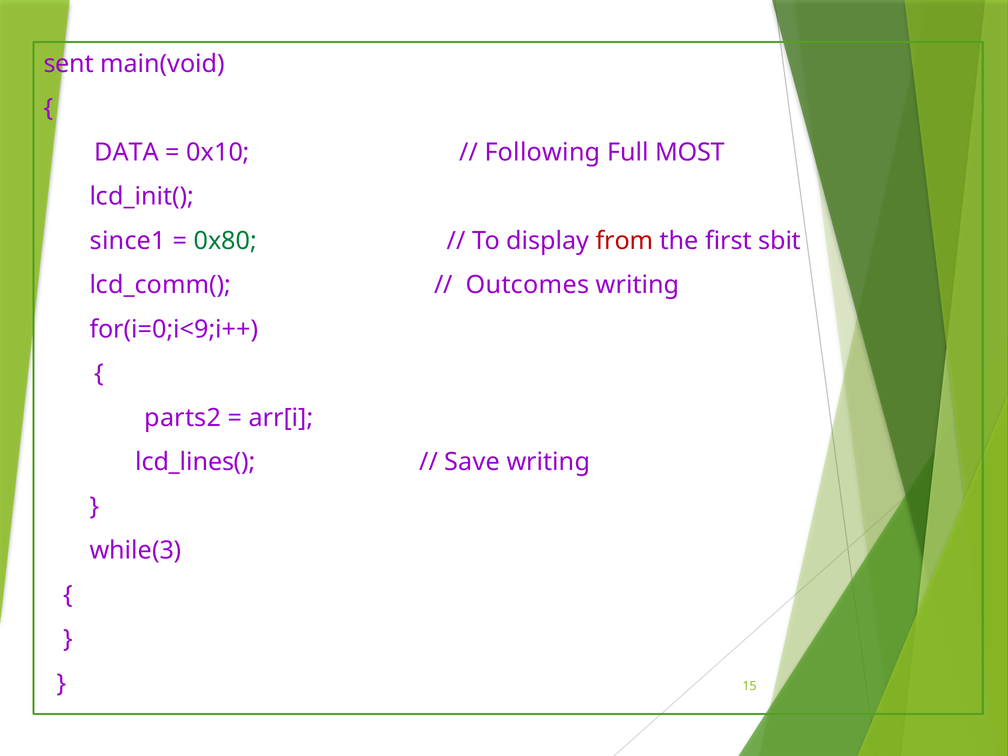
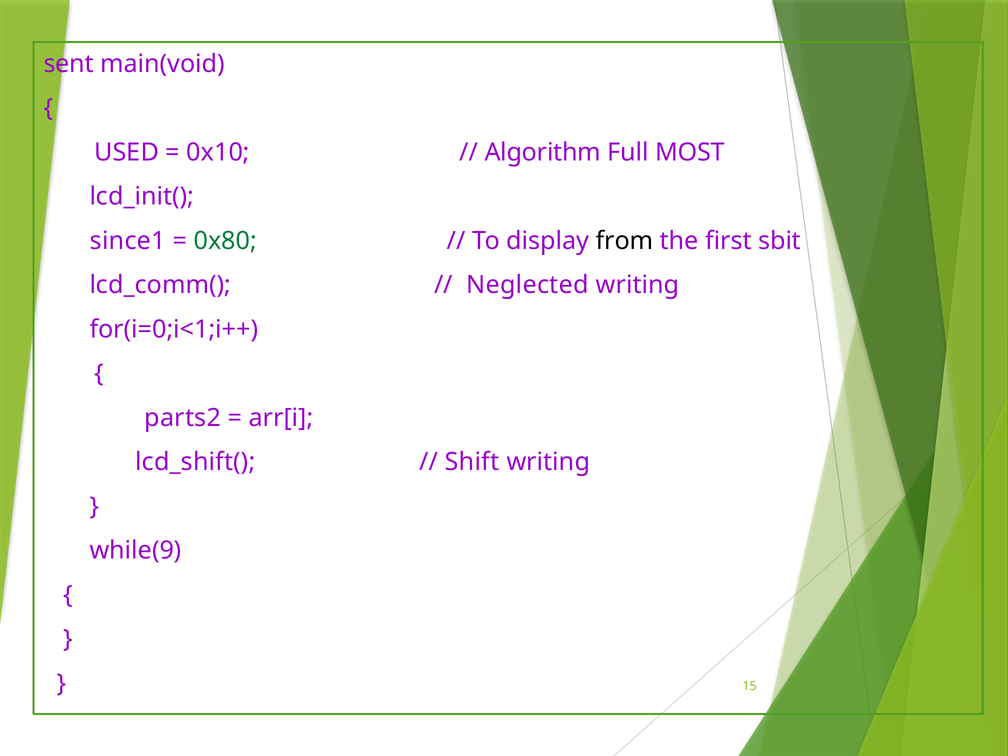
DATA: DATA -> USED
Following: Following -> Algorithm
from colour: red -> black
Outcomes: Outcomes -> Neglected
for(i=0;i<9;i++: for(i=0;i<9;i++ -> for(i=0;i<1;i++
lcd_lines(: lcd_lines( -> lcd_shift(
Save: Save -> Shift
while(3: while(3 -> while(9
